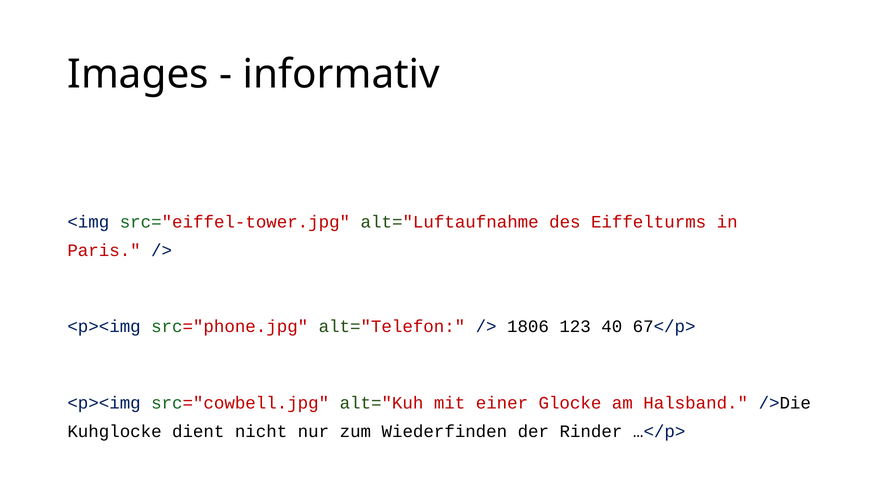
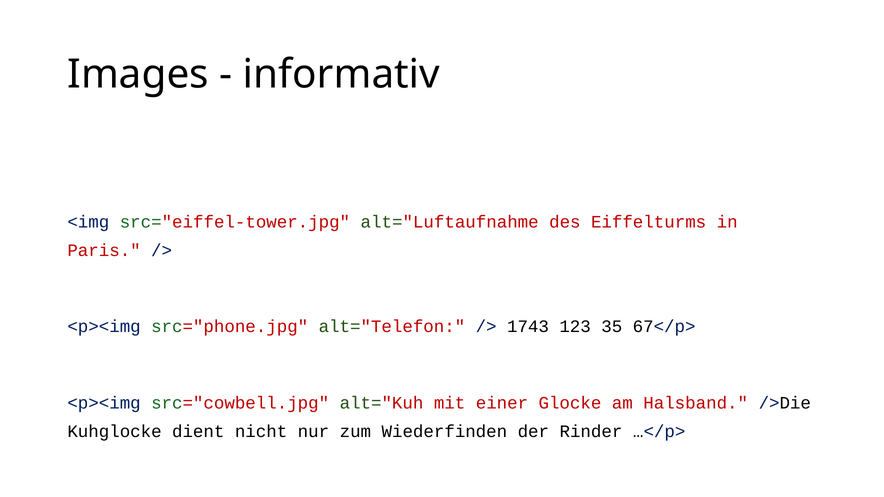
1806: 1806 -> 1743
40: 40 -> 35
